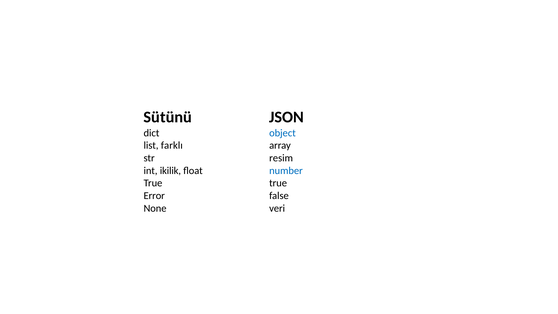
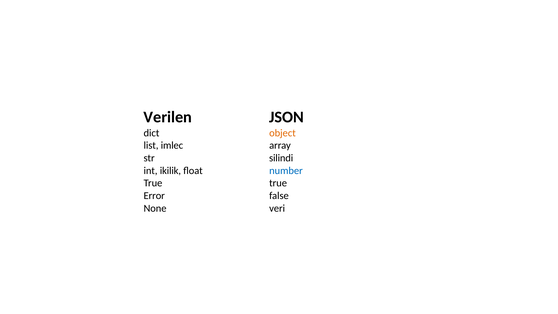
Sütünü: Sütünü -> Verilen
object colour: blue -> orange
farklı: farklı -> imlec
resim: resim -> silindi
